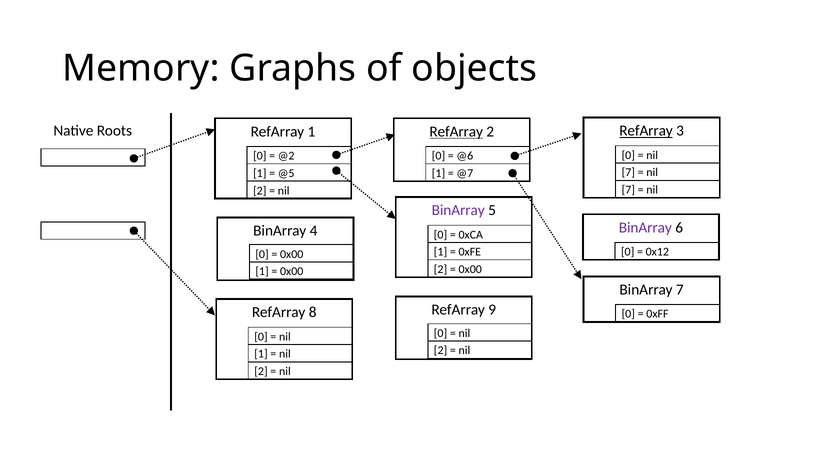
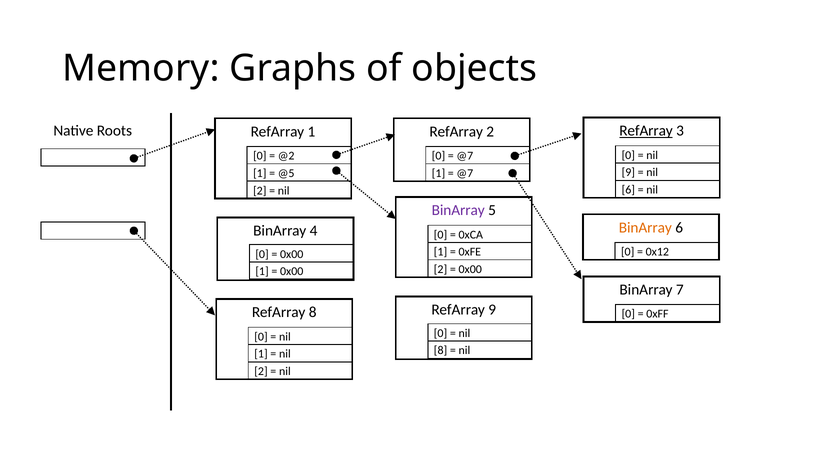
RefArray at (456, 132) underline: present -> none
@6 at (465, 156): @6 -> @7
7 at (628, 173): 7 -> 9
7 at (628, 190): 7 -> 6
BinArray at (645, 228) colour: purple -> orange
2 at (441, 351): 2 -> 8
